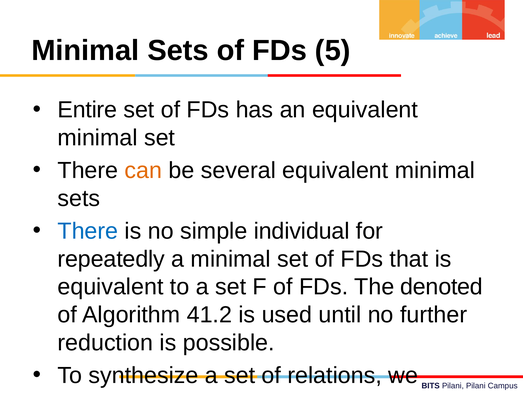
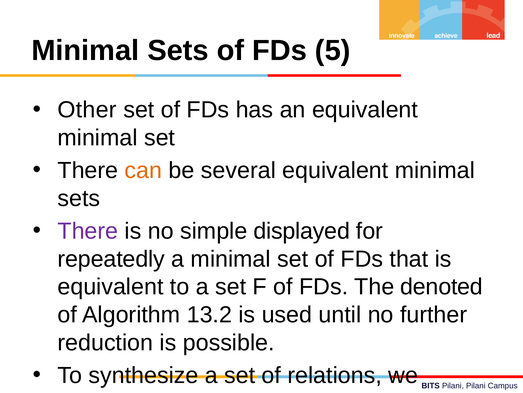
Entire: Entire -> Other
There at (88, 231) colour: blue -> purple
individual: individual -> displayed
41.2: 41.2 -> 13.2
